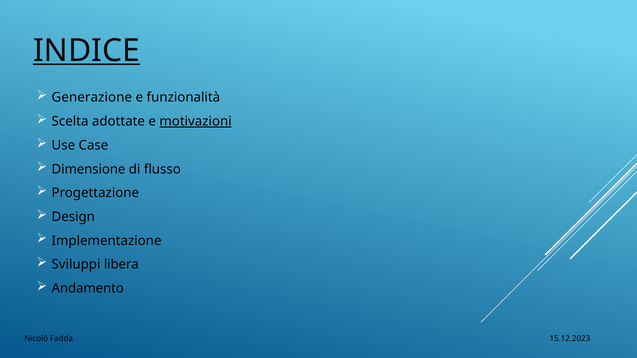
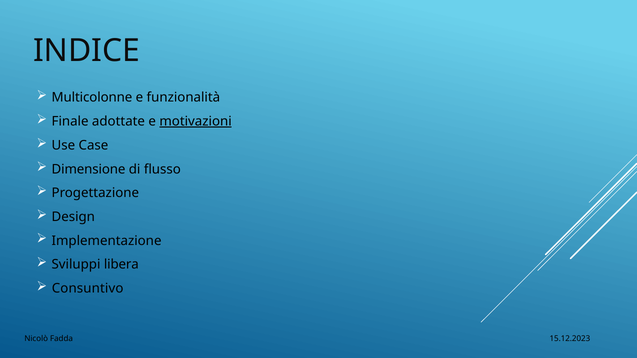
INDICE underline: present -> none
Generazione: Generazione -> Multicolonne
Scelta: Scelta -> Finale
Andamento: Andamento -> Consuntivo
